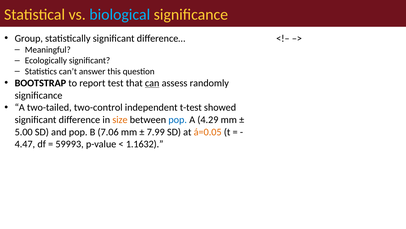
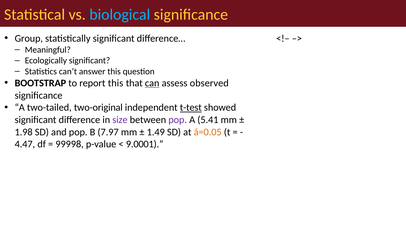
report test: test -> this
randomly: randomly -> observed
two-control: two-control -> two-original
t-test underline: none -> present
size colour: orange -> purple
pop at (178, 119) colour: blue -> purple
4.29: 4.29 -> 5.41
5.00: 5.00 -> 1.98
7.06: 7.06 -> 7.97
7.99: 7.99 -> 1.49
59993: 59993 -> 99998
1.1632: 1.1632 -> 9.0001
